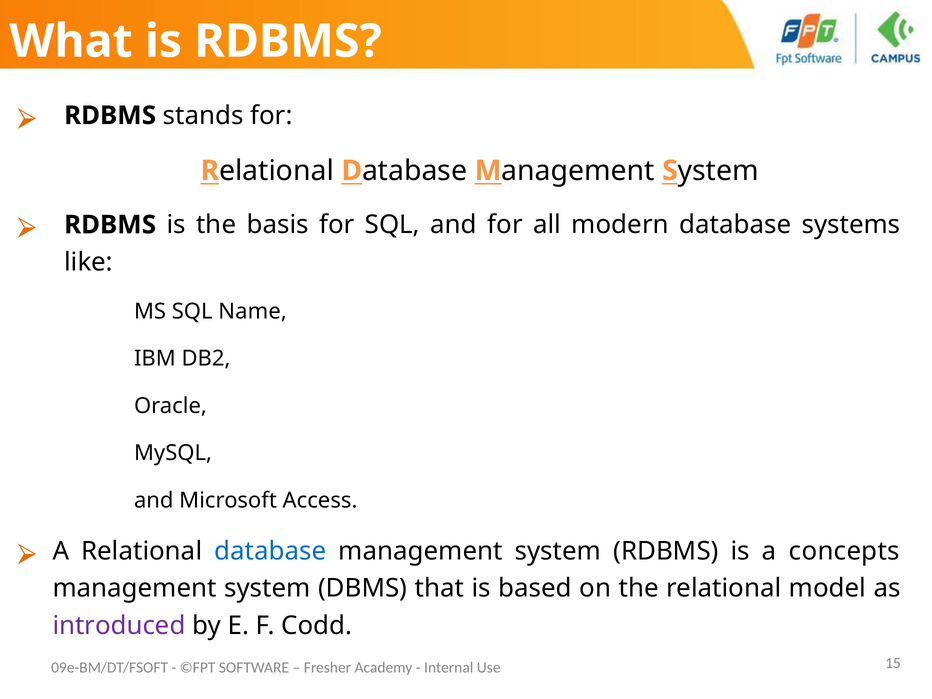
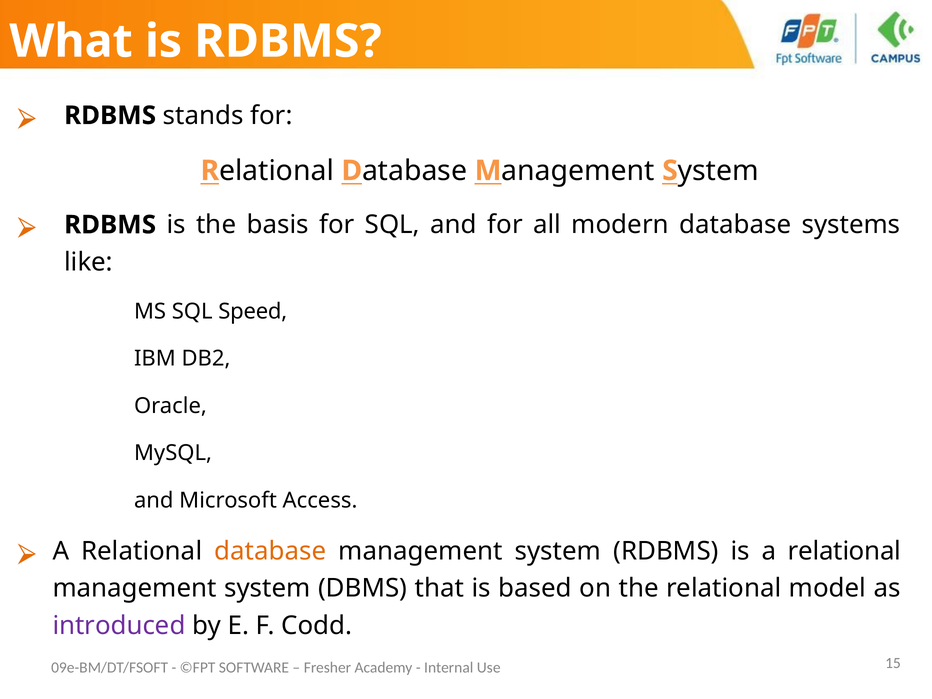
Name: Name -> Speed
database at (270, 551) colour: blue -> orange
is a concepts: concepts -> relational
